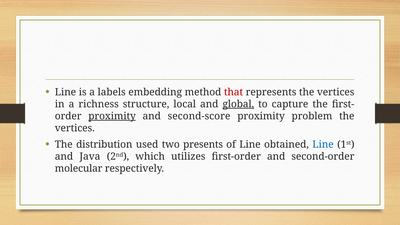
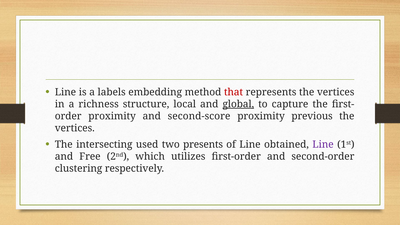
proximity at (112, 116) underline: present -> none
problem: problem -> previous
distribution: distribution -> intersecting
Line at (323, 145) colour: blue -> purple
Java: Java -> Free
molecular: molecular -> clustering
